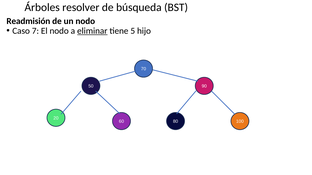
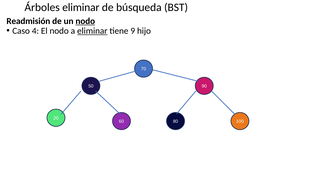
Árboles resolver: resolver -> eliminar
nodo at (85, 21) underline: none -> present
7: 7 -> 4
5: 5 -> 9
